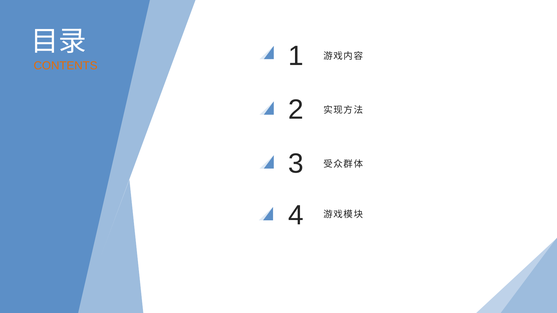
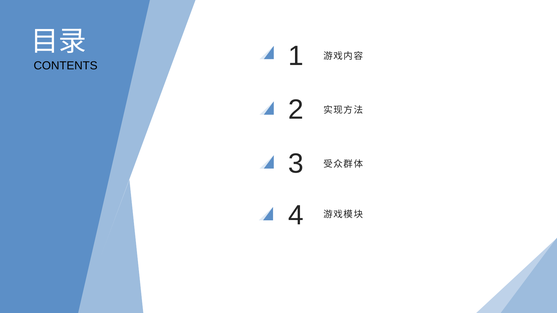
CONTENTS colour: orange -> black
